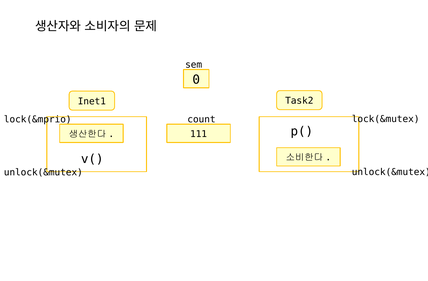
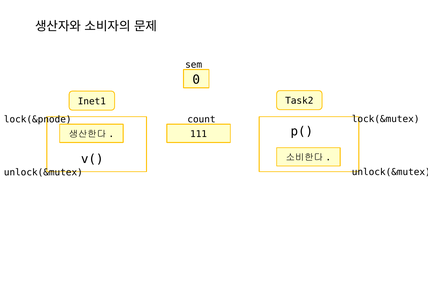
lock(&mprio: lock(&mprio -> lock(&pnode
